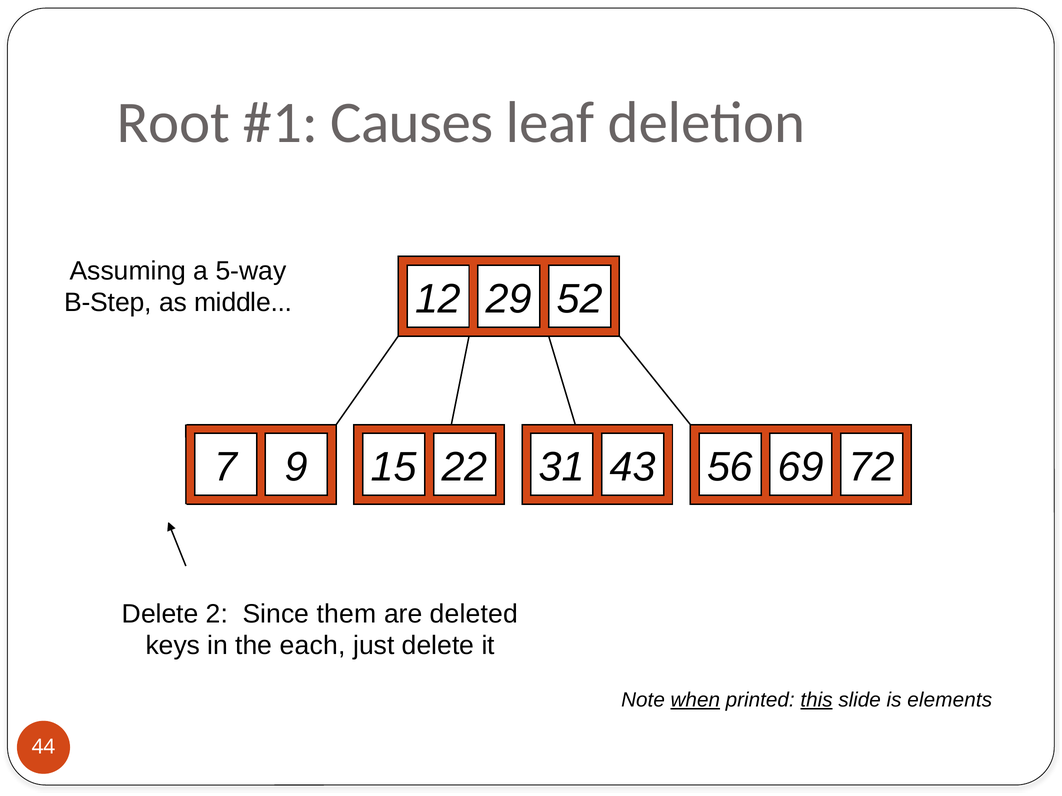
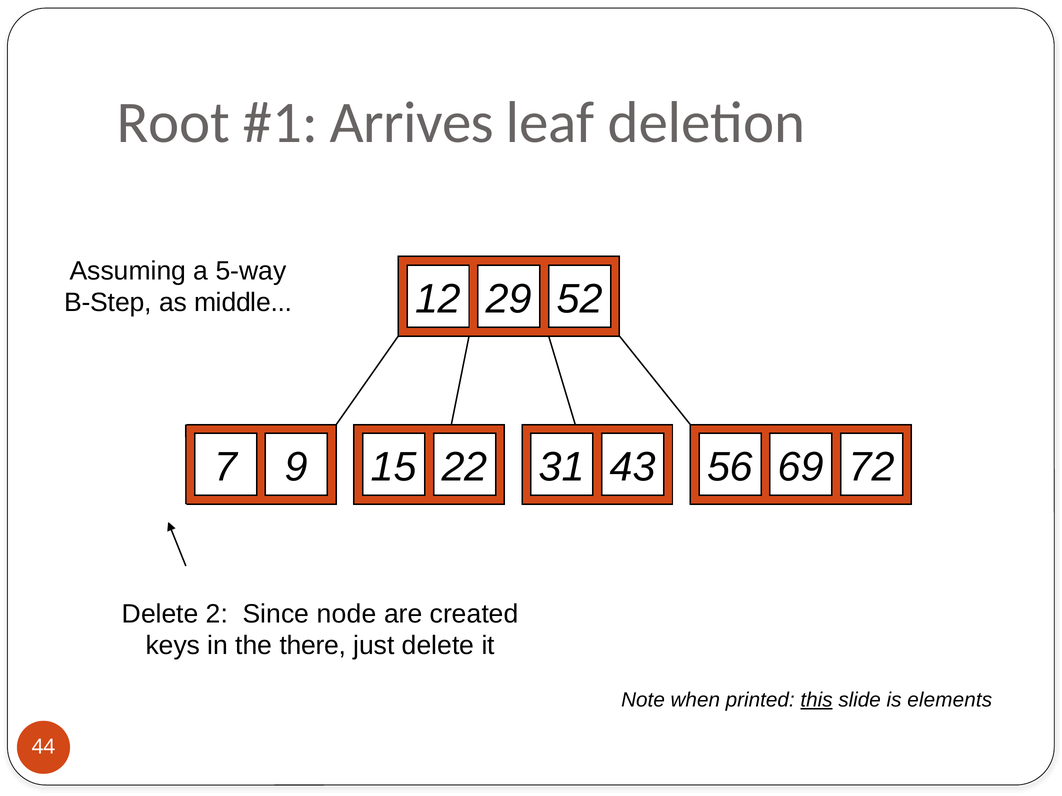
Causes: Causes -> Arrives
them: them -> node
deleted: deleted -> created
each: each -> there
when underline: present -> none
